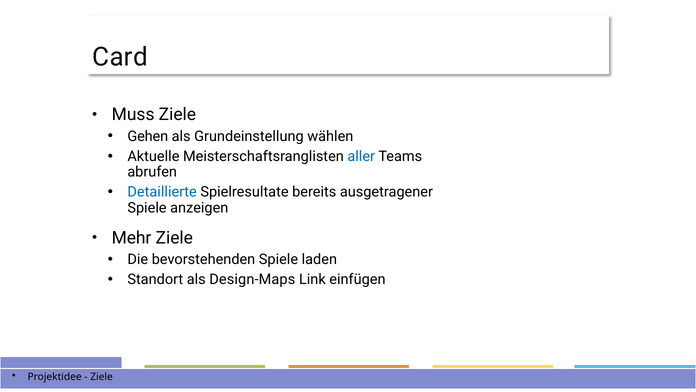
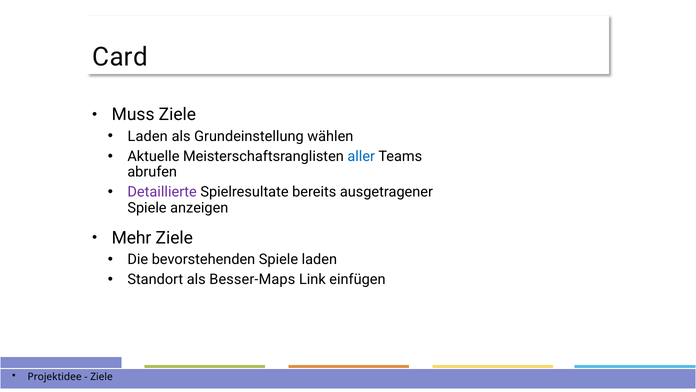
Gehen at (148, 136): Gehen -> Laden
Detaillierte colour: blue -> purple
Design-Maps: Design-Maps -> Besser-Maps
